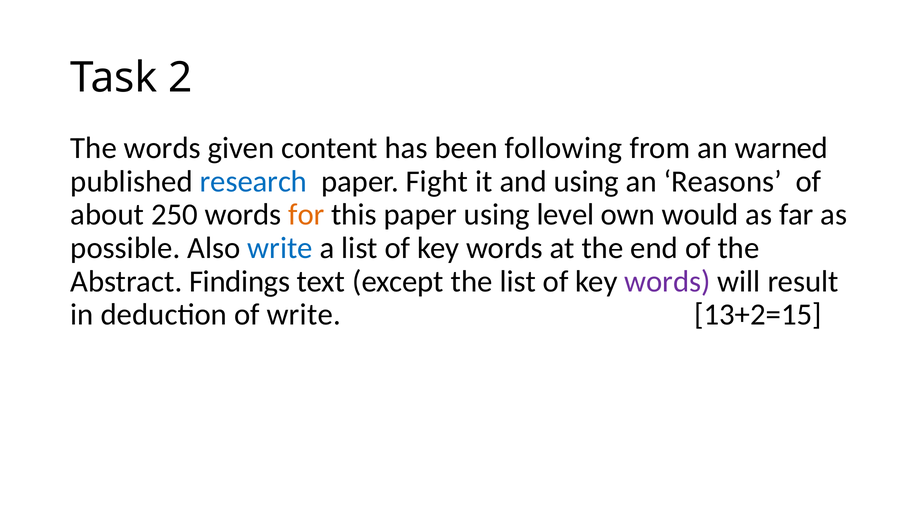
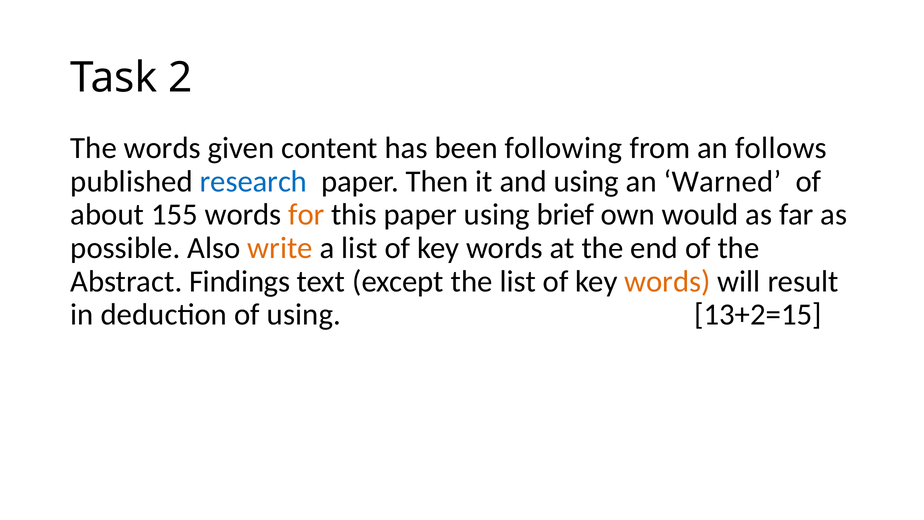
warned: warned -> follows
Fight: Fight -> Then
Reasons: Reasons -> Warned
250: 250 -> 155
level: level -> brief
write at (280, 248) colour: blue -> orange
words at (667, 281) colour: purple -> orange
of write: write -> using
